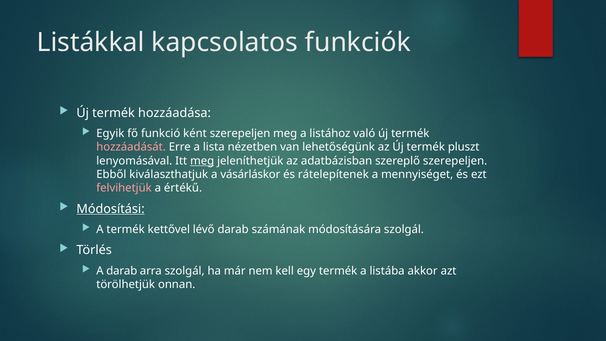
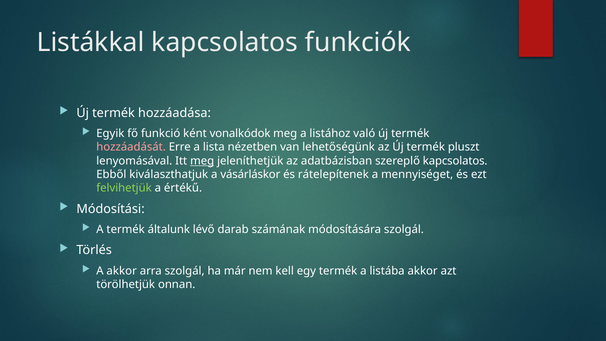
ként szerepeljen: szerepeljen -> vonalkódok
szereplő szerepeljen: szerepeljen -> kapcsolatos
felvihetjük colour: pink -> light green
Módosítási underline: present -> none
kettővel: kettővel -> általunk
A darab: darab -> akkor
